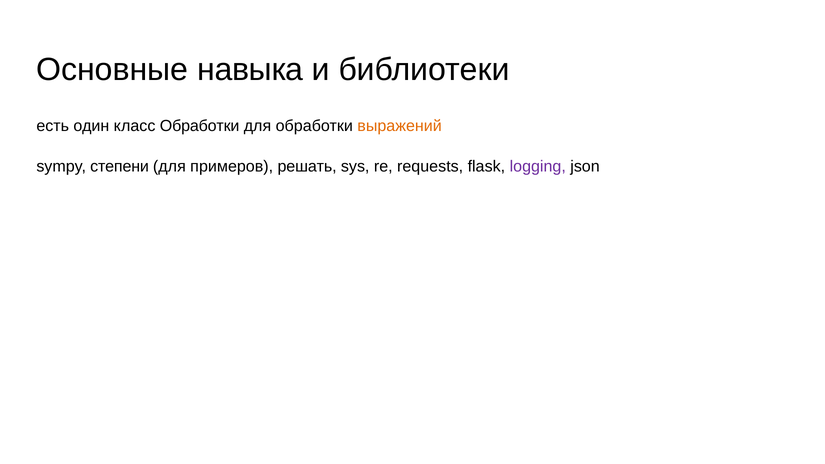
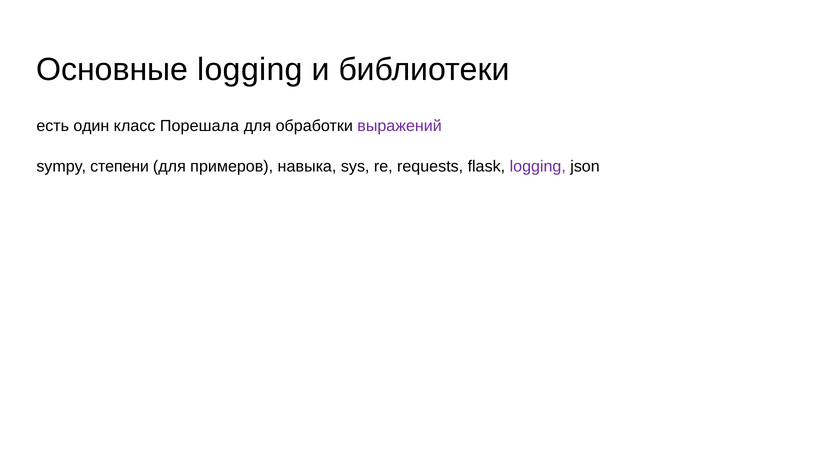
Основные навыка: навыка -> logging
класс Обработки: Обработки -> Порешала
выражений colour: orange -> purple
решать: решать -> навыка
